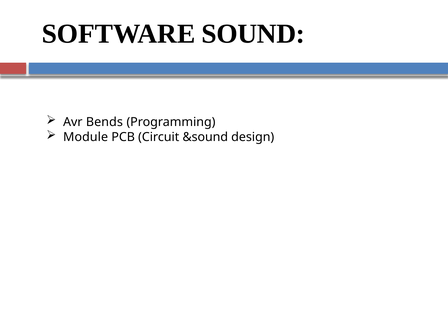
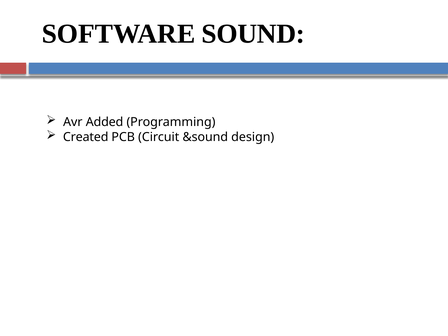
Bends: Bends -> Added
Module: Module -> Created
